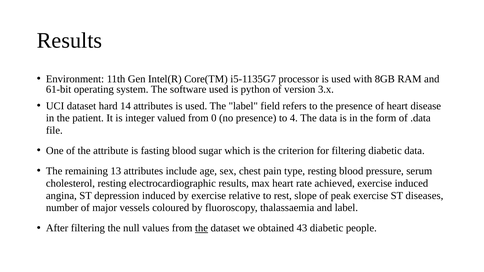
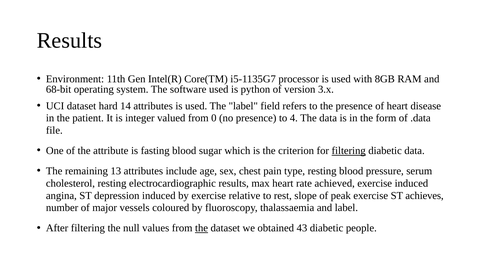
61-bit: 61-bit -> 68-bit
filtering at (349, 151) underline: none -> present
diseases: diseases -> achieves
